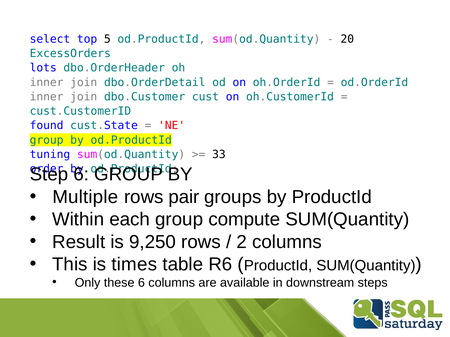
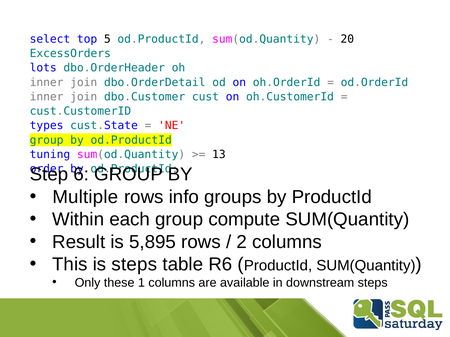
found: found -> types
33: 33 -> 13
pair: pair -> info
9,250: 9,250 -> 5,895
is times: times -> steps
these 6: 6 -> 1
